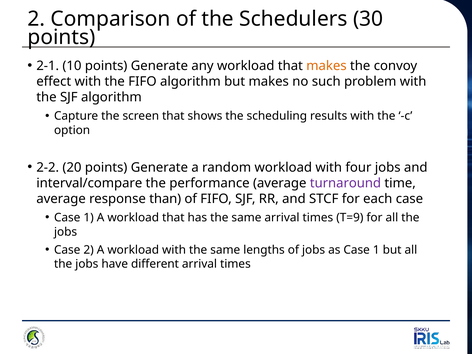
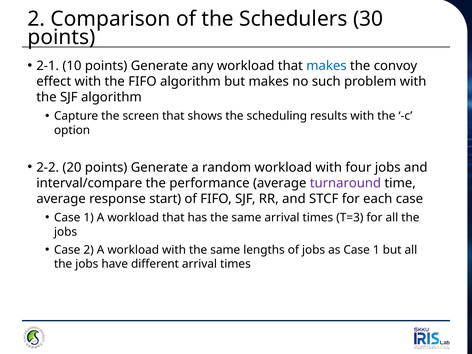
makes at (326, 66) colour: orange -> blue
than: than -> start
T=9: T=9 -> T=3
